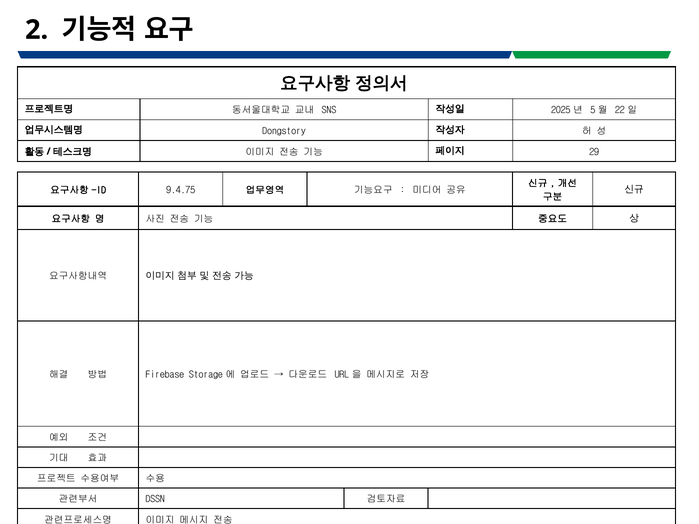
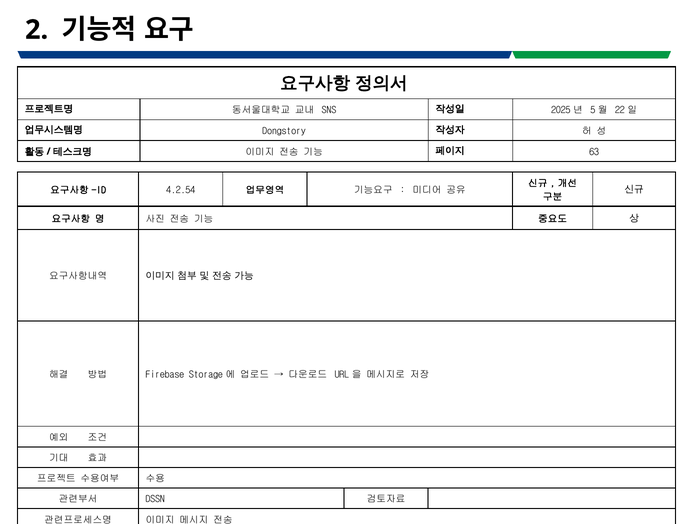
29: 29 -> 63
9.4.75: 9.4.75 -> 4.2.54
